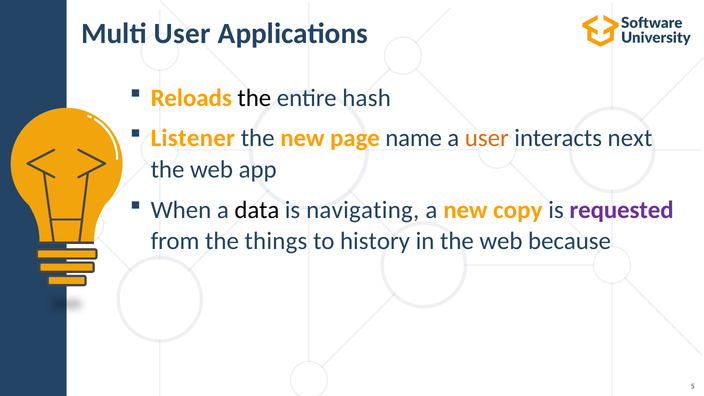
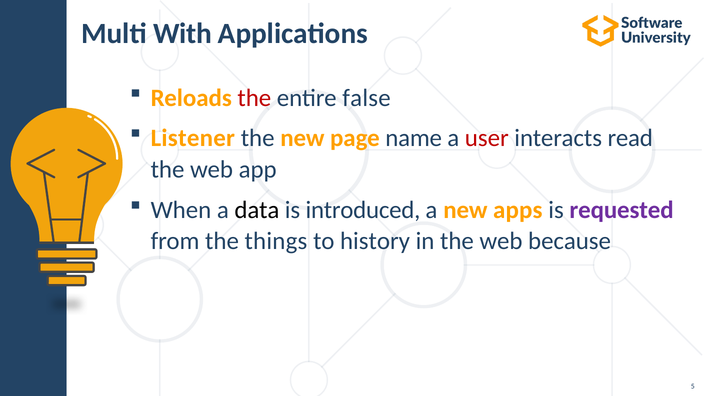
Multi User: User -> With
the at (254, 98) colour: black -> red
hash: hash -> false
user at (487, 138) colour: orange -> red
next: next -> read
navigating: navigating -> introduced
copy: copy -> apps
